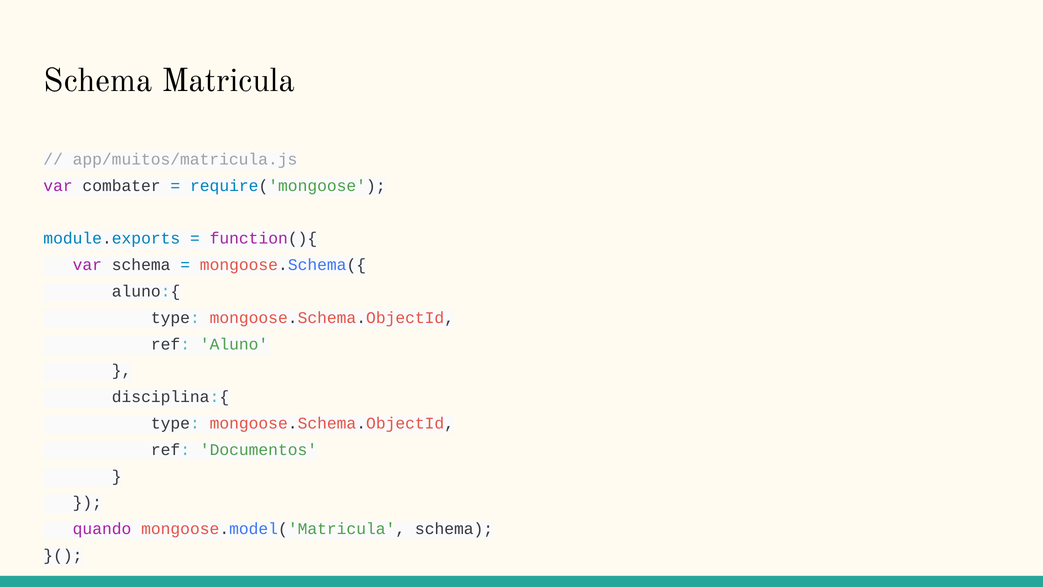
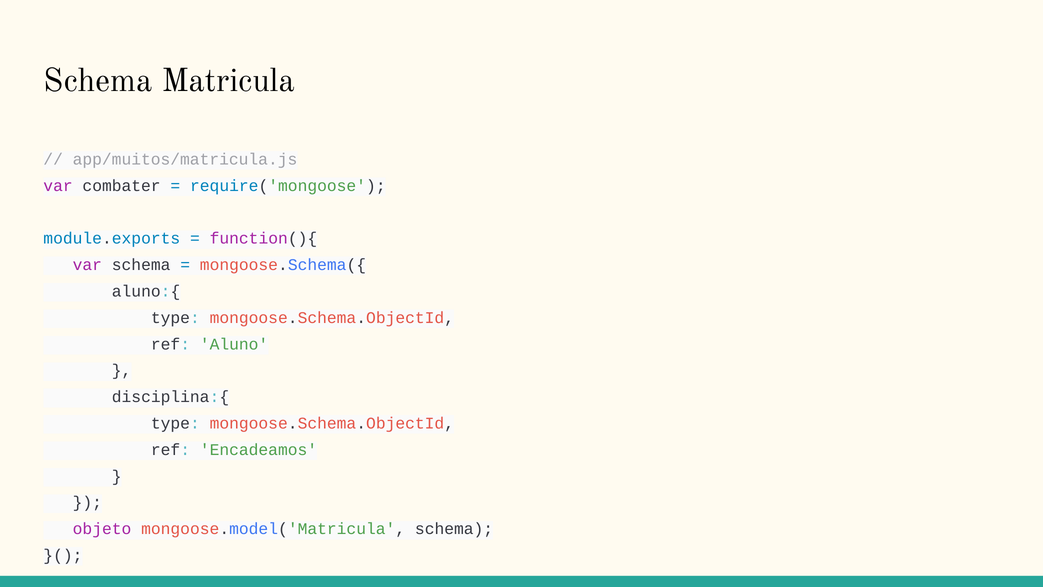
Documentos: Documentos -> Encadeamos
quando: quando -> objeto
